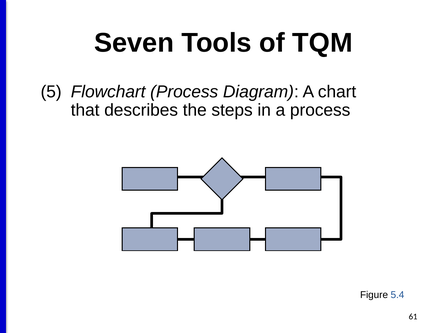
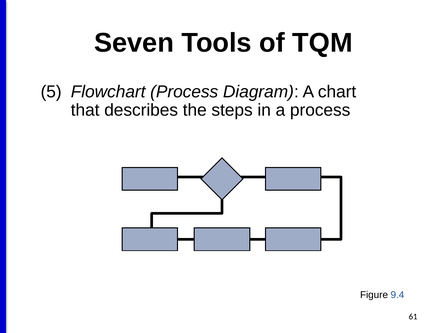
5.4: 5.4 -> 9.4
